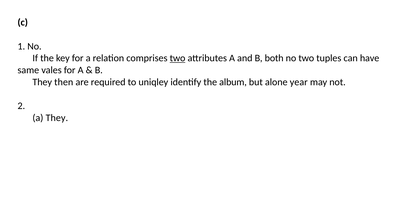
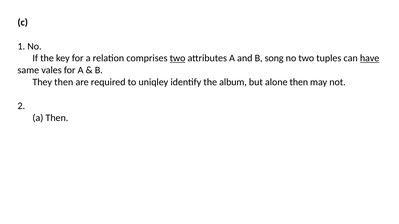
both: both -> song
have underline: none -> present
alone year: year -> then
a They: They -> Then
